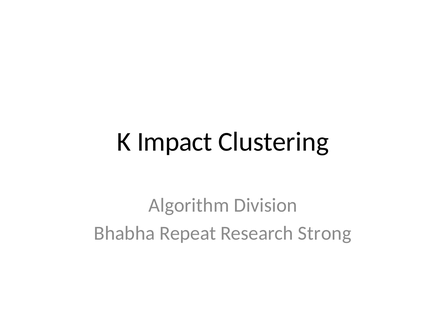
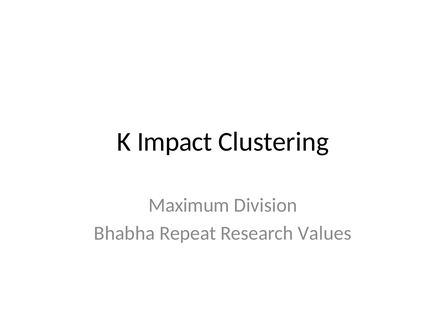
Algorithm: Algorithm -> Maximum
Strong: Strong -> Values
